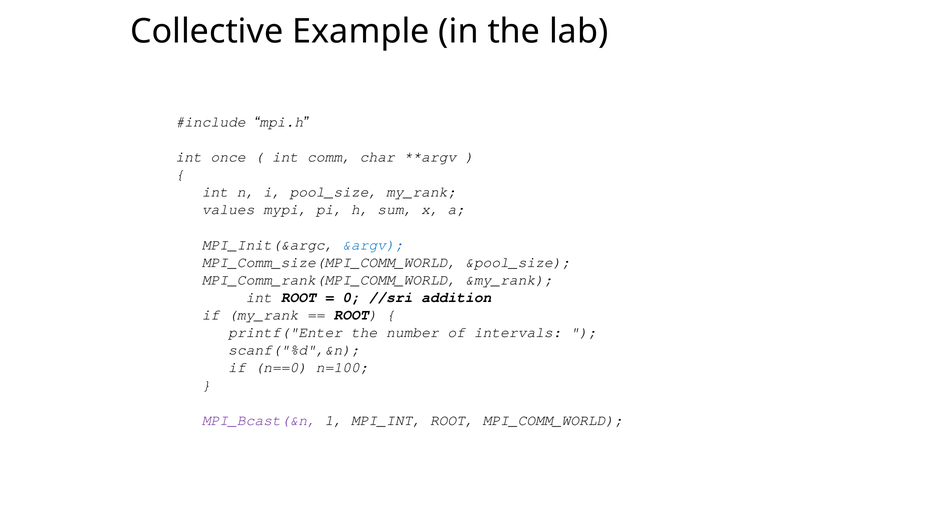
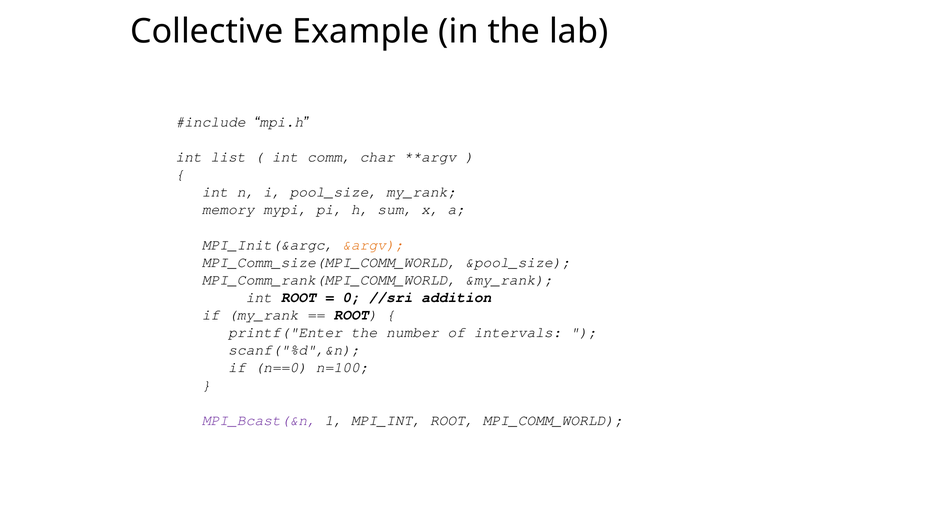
once: once -> list
values: values -> memory
&argv colour: blue -> orange
